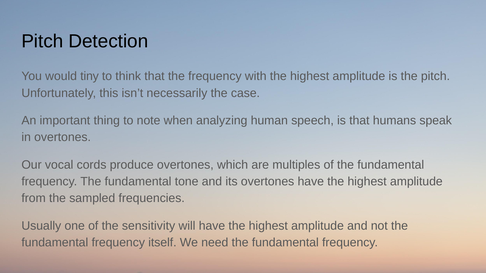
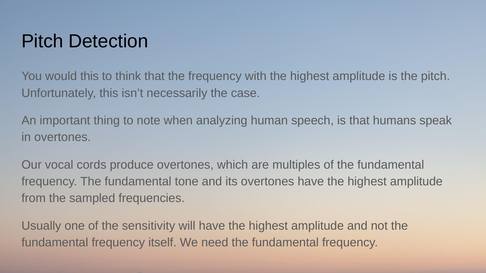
would tiny: tiny -> this
